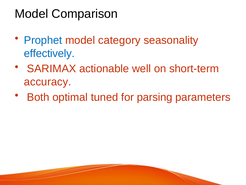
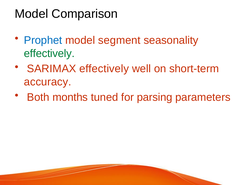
category: category -> segment
effectively at (49, 53) colour: blue -> green
SARIMAX actionable: actionable -> effectively
optimal: optimal -> months
